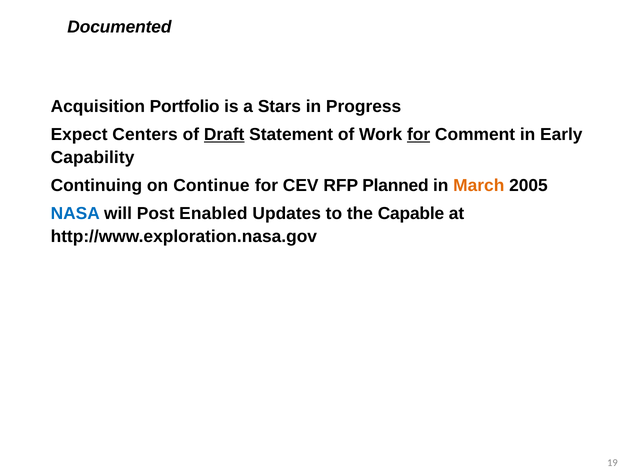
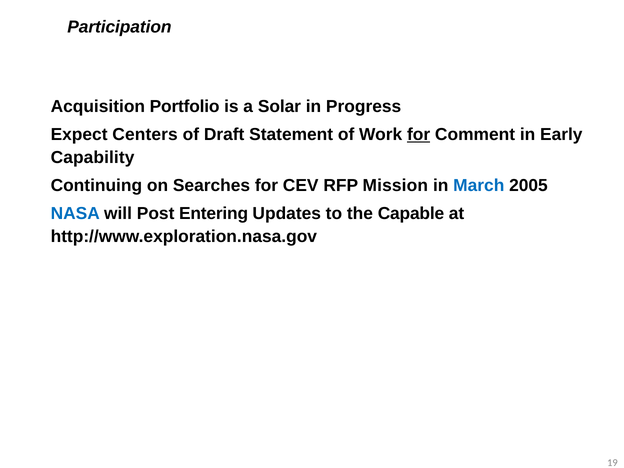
Documented: Documented -> Participation
Stars: Stars -> Solar
Draft underline: present -> none
Continue: Continue -> Searches
Planned: Planned -> Mission
March colour: orange -> blue
Enabled: Enabled -> Entering
